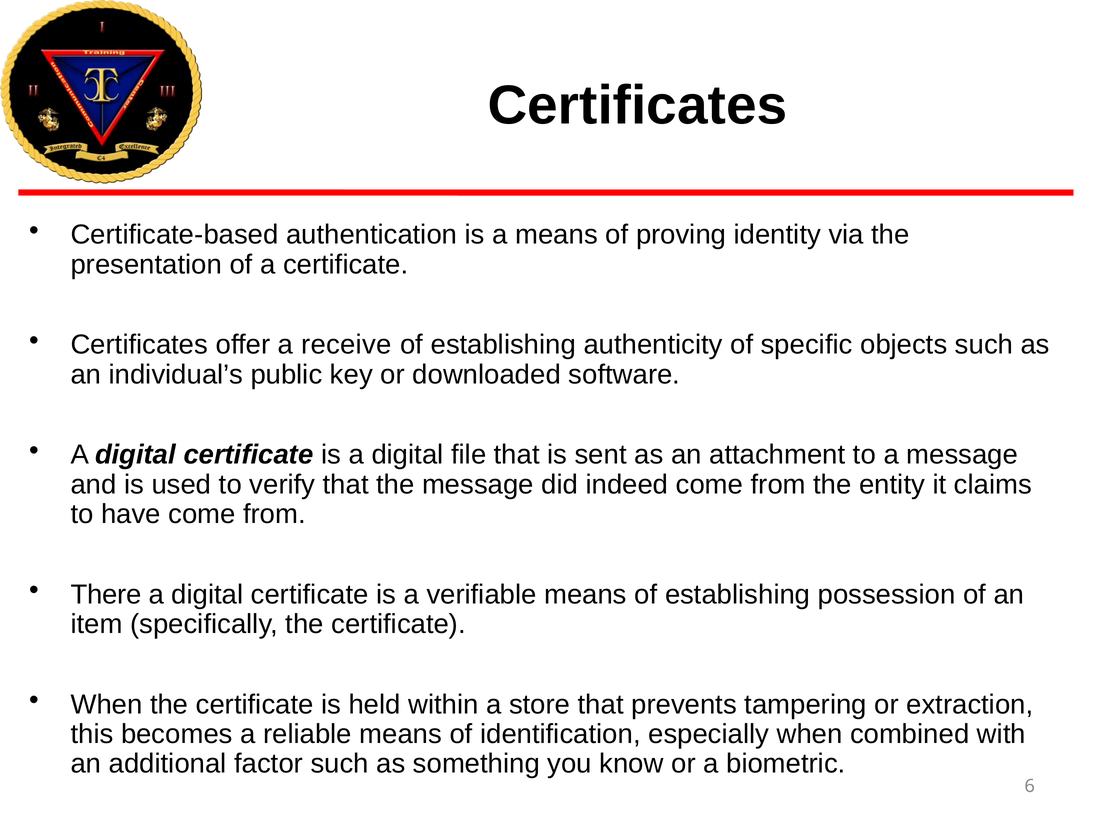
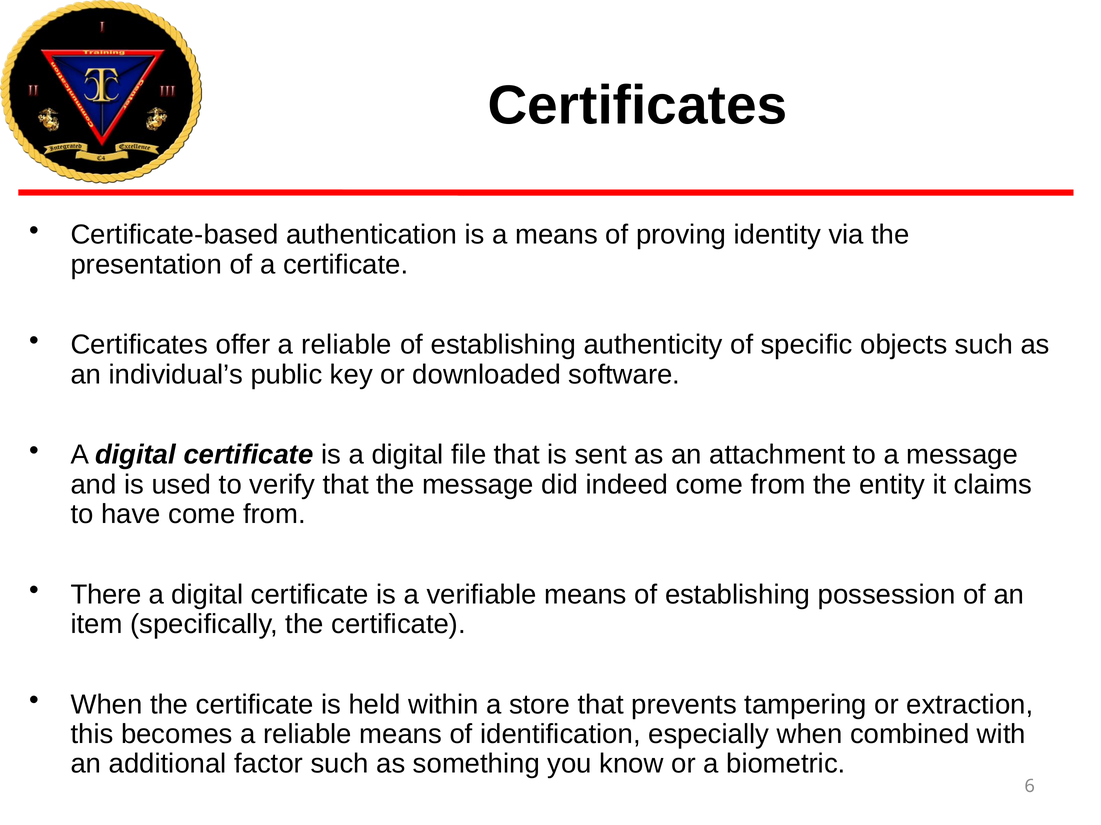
offer a receive: receive -> reliable
